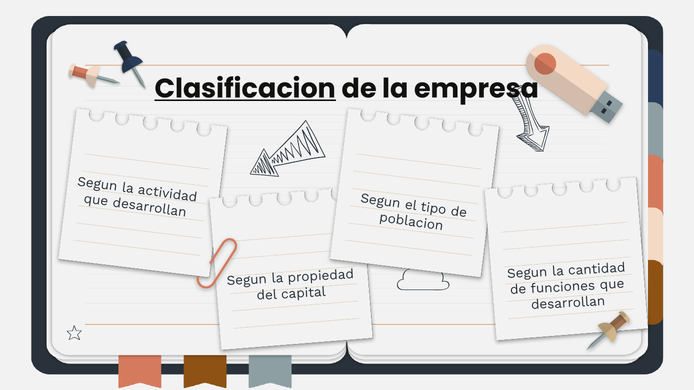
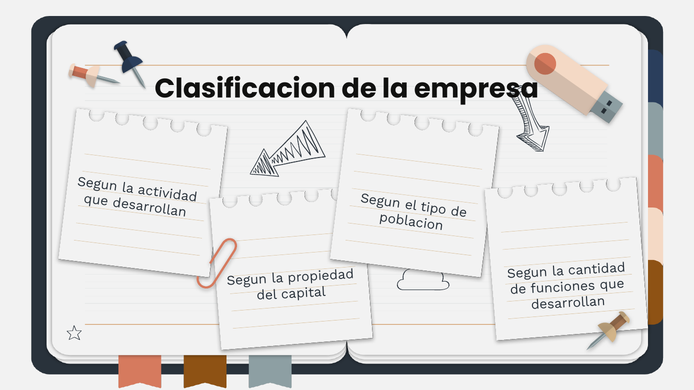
Clasificacion underline: present -> none
